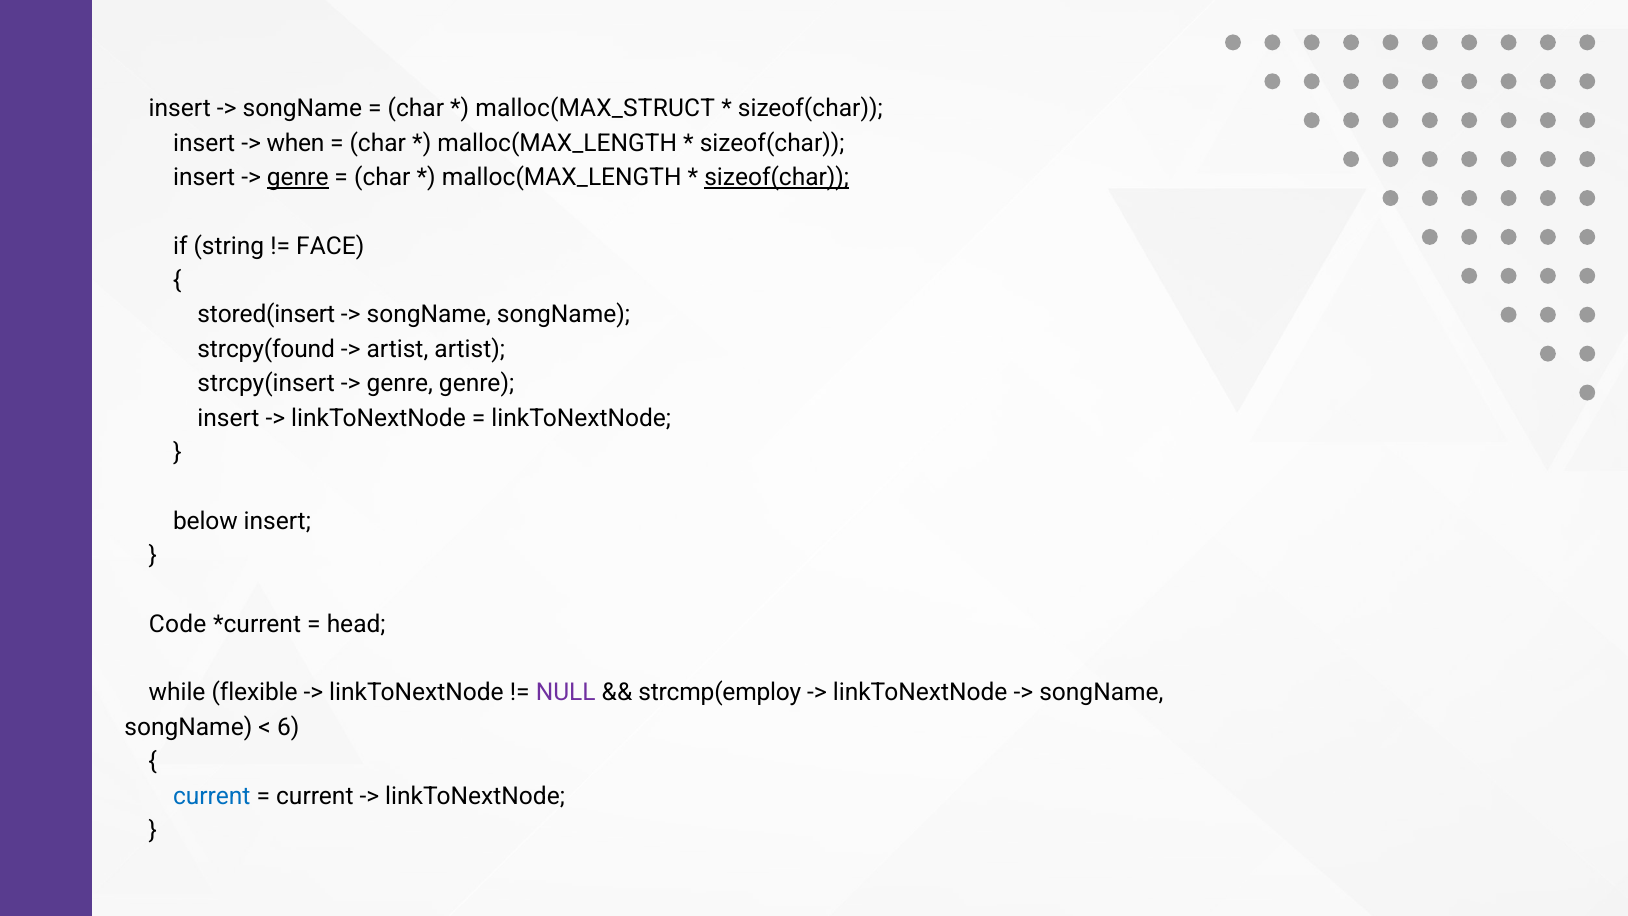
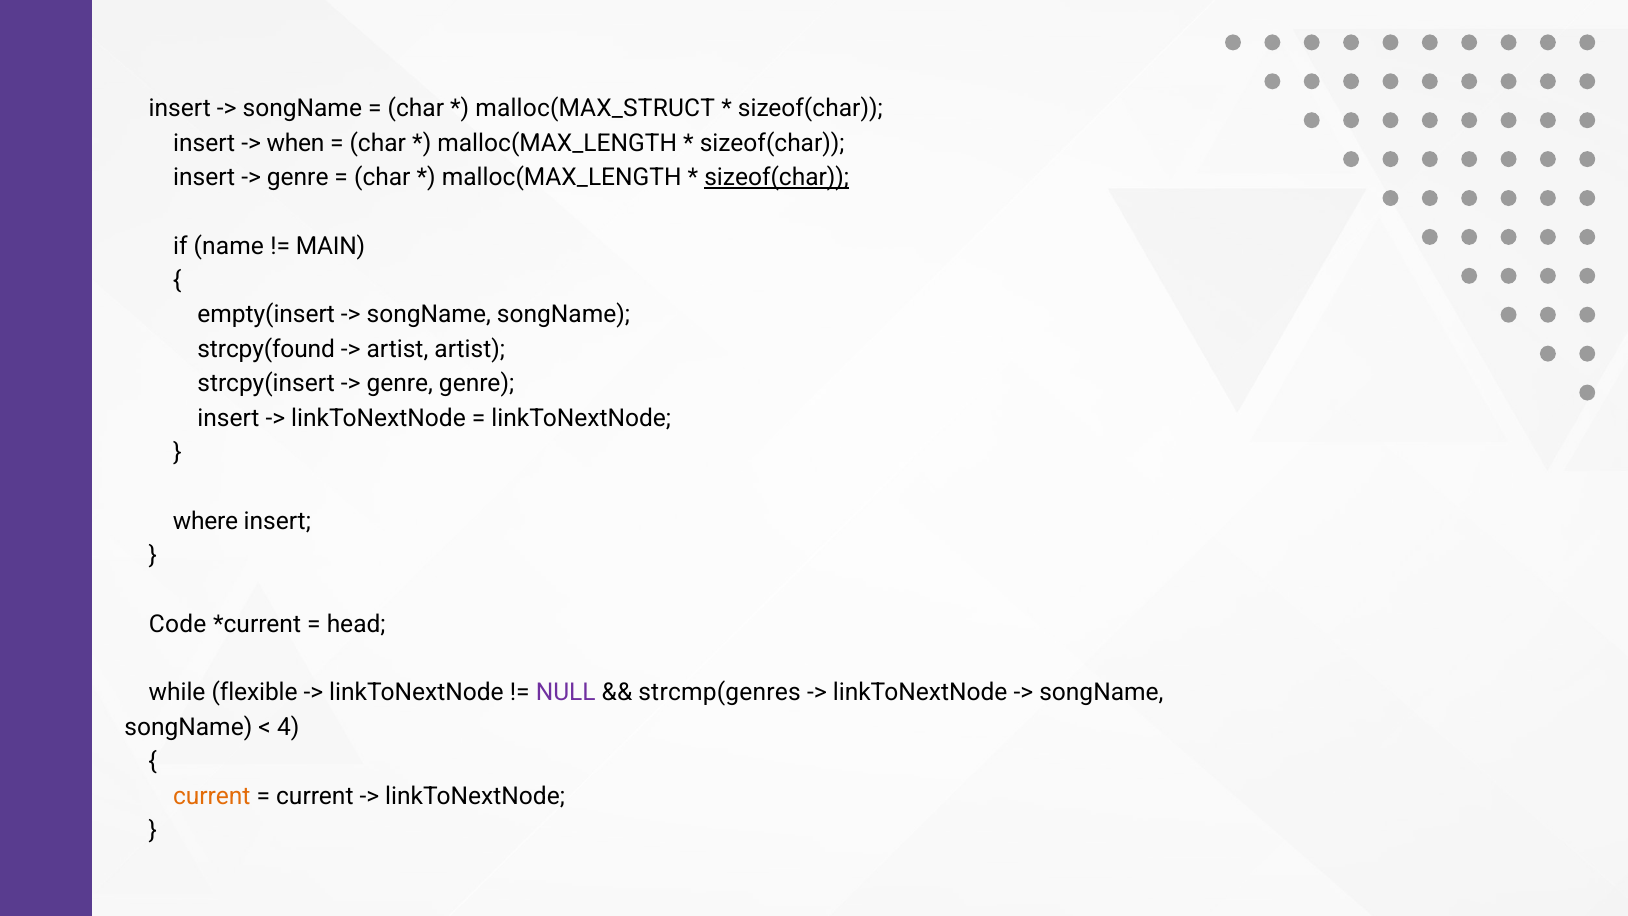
genre at (298, 177) underline: present -> none
string: string -> name
FACE: FACE -> MAIN
stored(insert: stored(insert -> empty(insert
below: below -> where
strcmp(employ: strcmp(employ -> strcmp(genres
6: 6 -> 4
current at (212, 796) colour: blue -> orange
